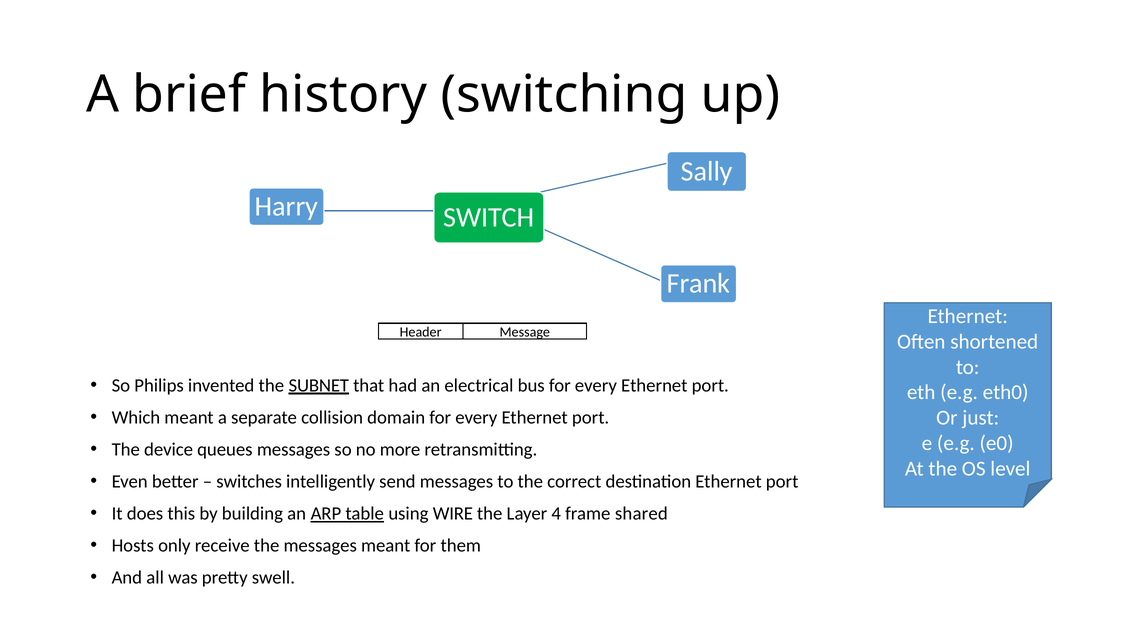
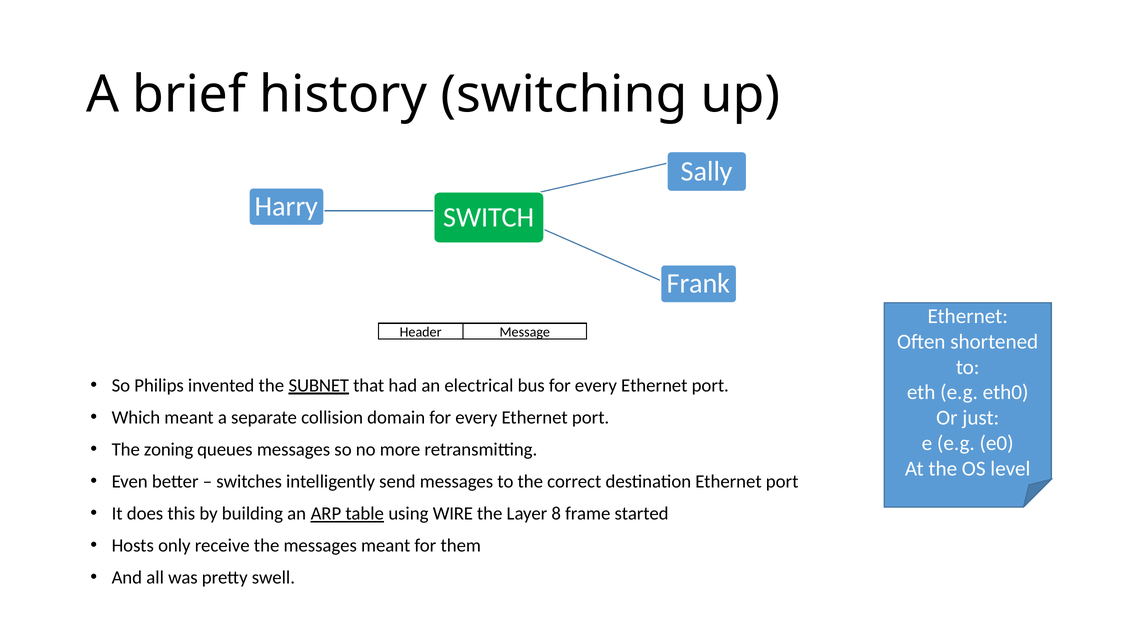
device: device -> zoning
4: 4 -> 8
shared: shared -> started
